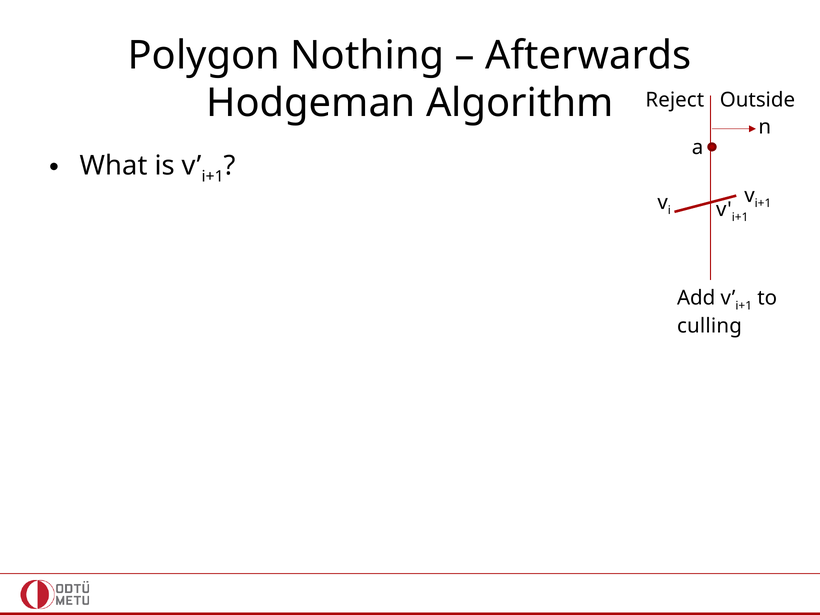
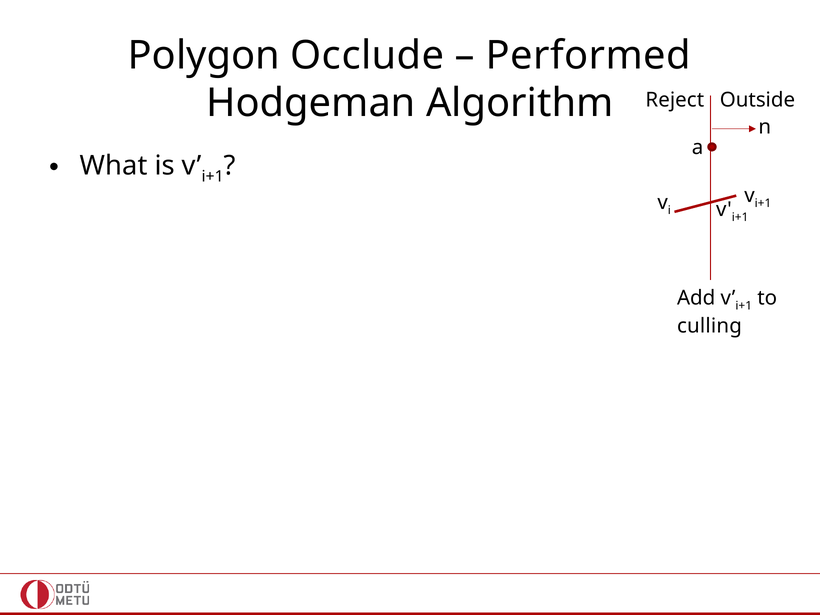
Nothing: Nothing -> Occlude
Afterwards: Afterwards -> Performed
